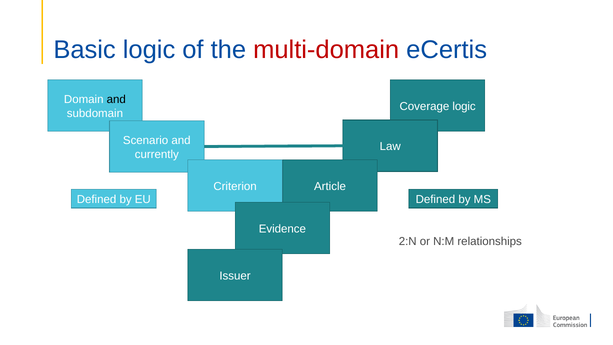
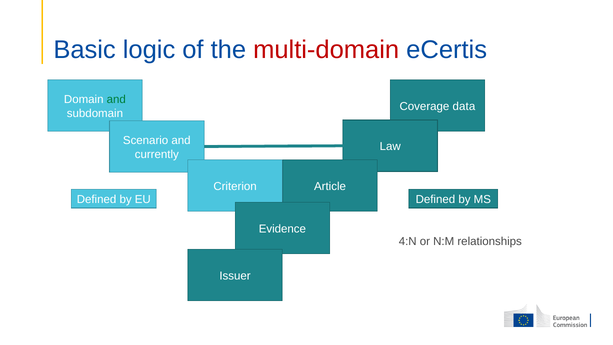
and at (116, 99) colour: black -> green
Coverage logic: logic -> data
2:N: 2:N -> 4:N
